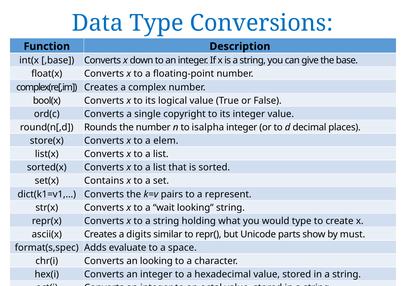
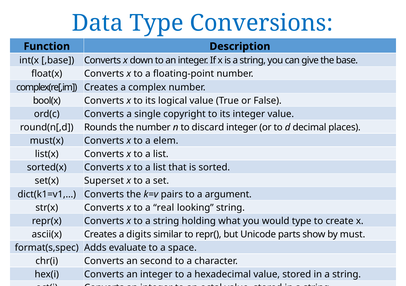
isalpha: isalpha -> discard
store(x: store(x -> must(x
Contains: Contains -> Superset
represent: represent -> argument
wait: wait -> real
an looking: looking -> second
